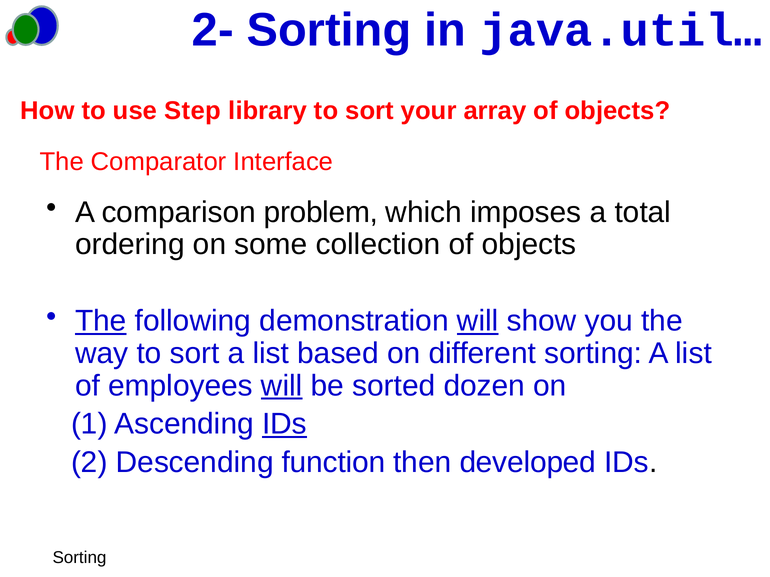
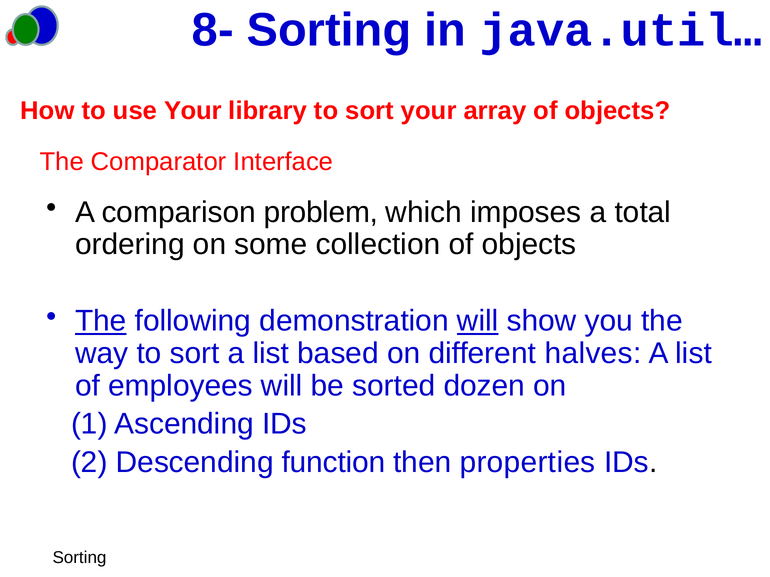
2-: 2- -> 8-
use Step: Step -> Your
different sorting: sorting -> halves
will at (282, 386) underline: present -> none
IDs at (284, 424) underline: present -> none
developed: developed -> properties
